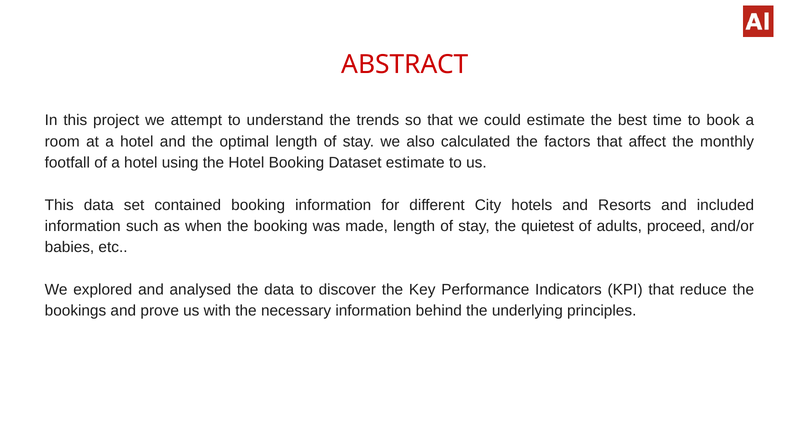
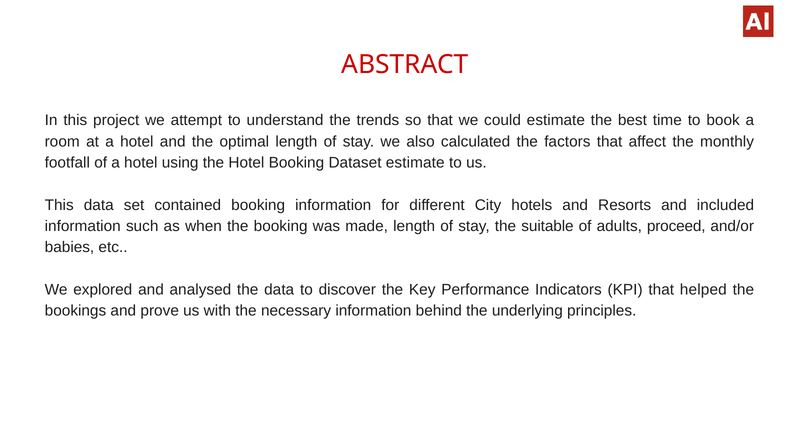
quietest: quietest -> suitable
reduce: reduce -> helped
